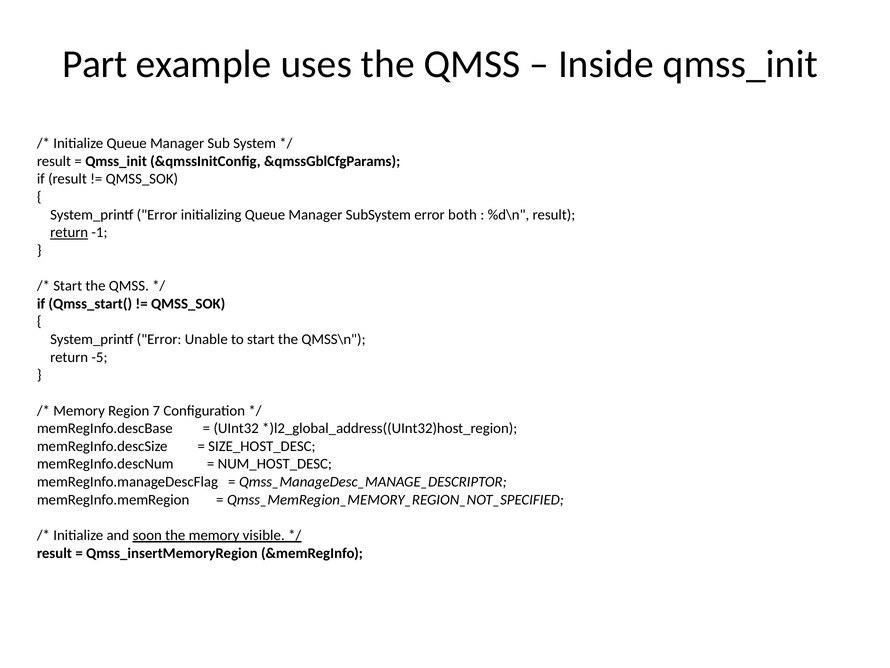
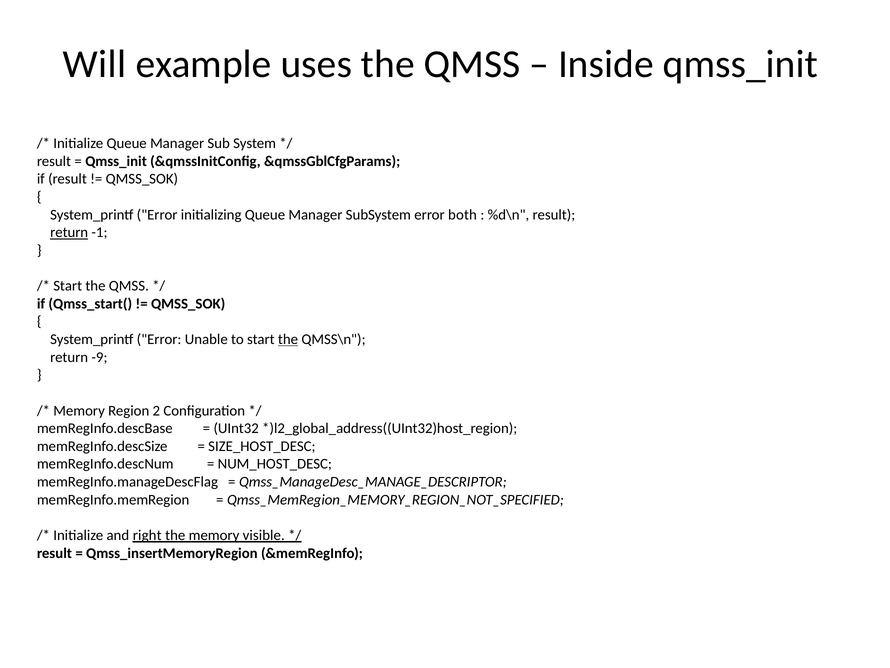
Part: Part -> Will
the at (288, 339) underline: none -> present
-5: -5 -> -9
7: 7 -> 2
soon: soon -> right
